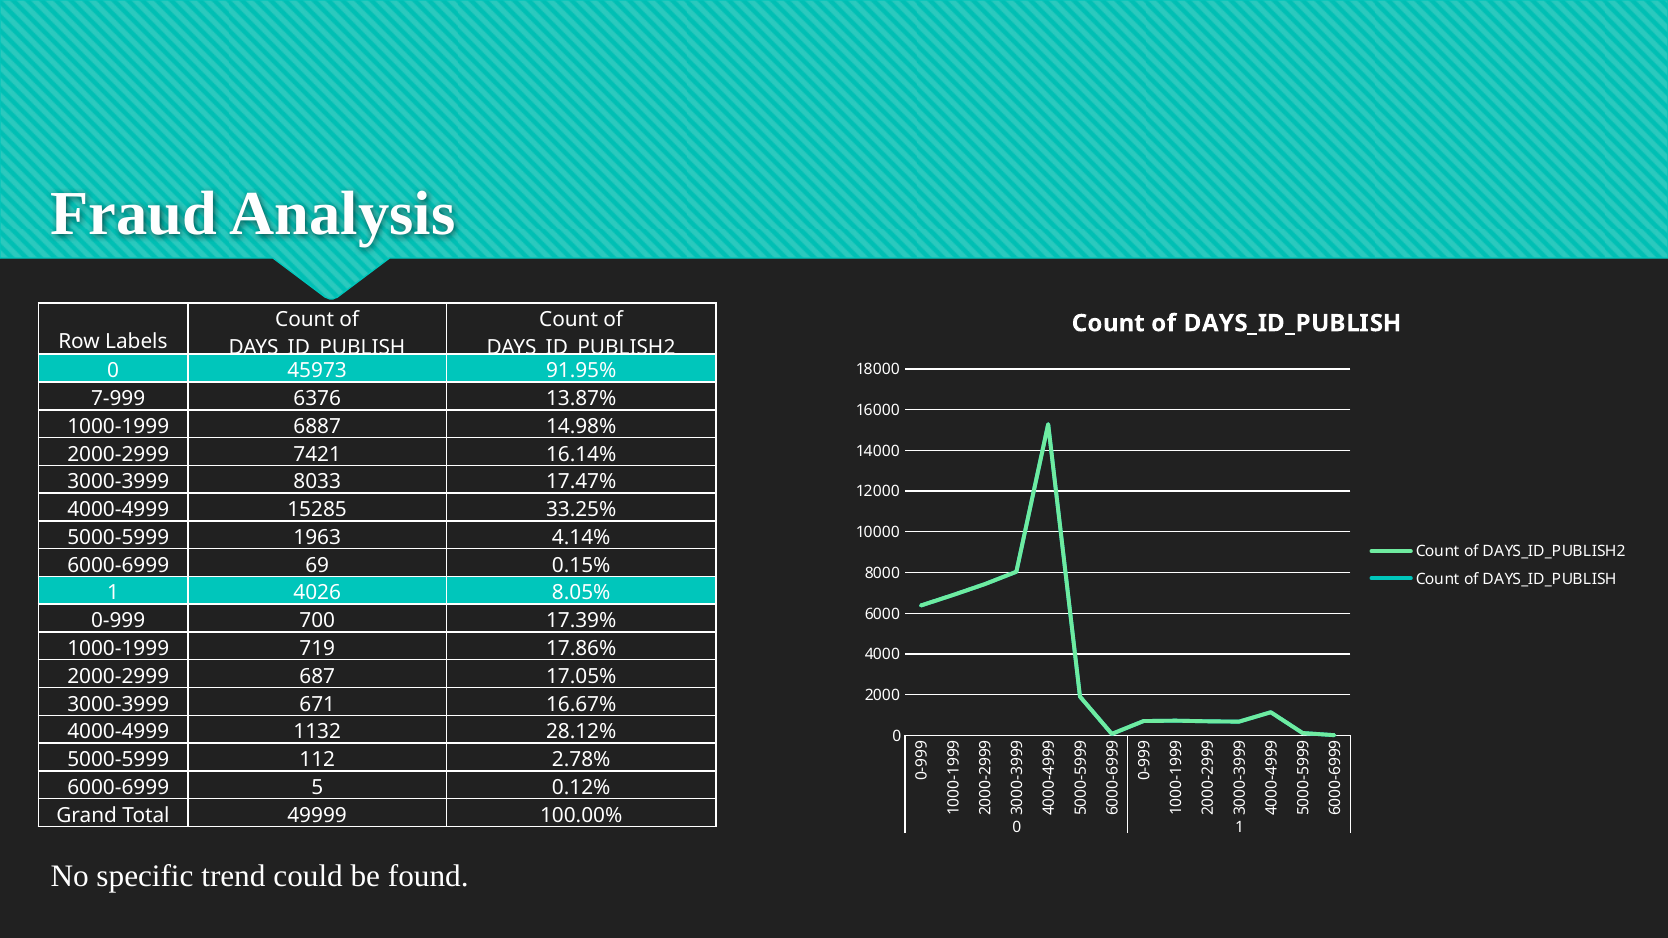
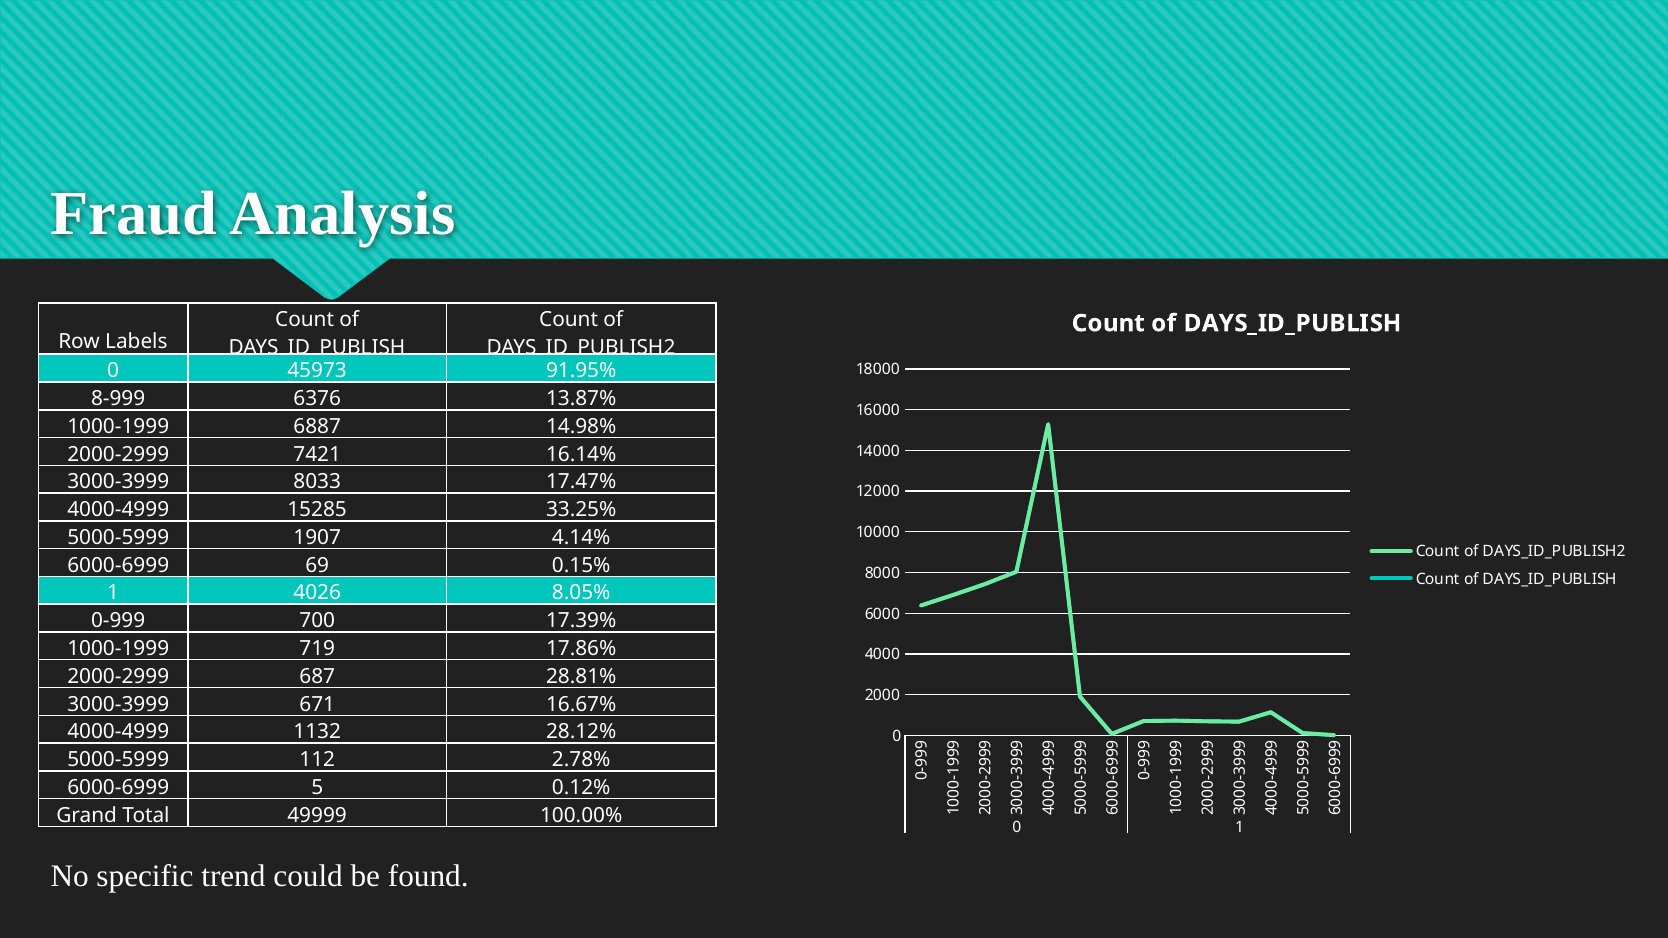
7-999: 7-999 -> 8-999
1963: 1963 -> 1907
17.05%: 17.05% -> 28.81%
